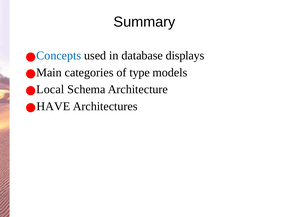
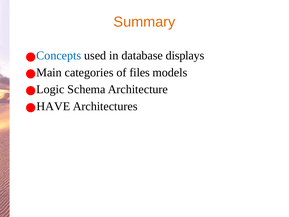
Summary colour: black -> orange
type: type -> files
Local: Local -> Logic
